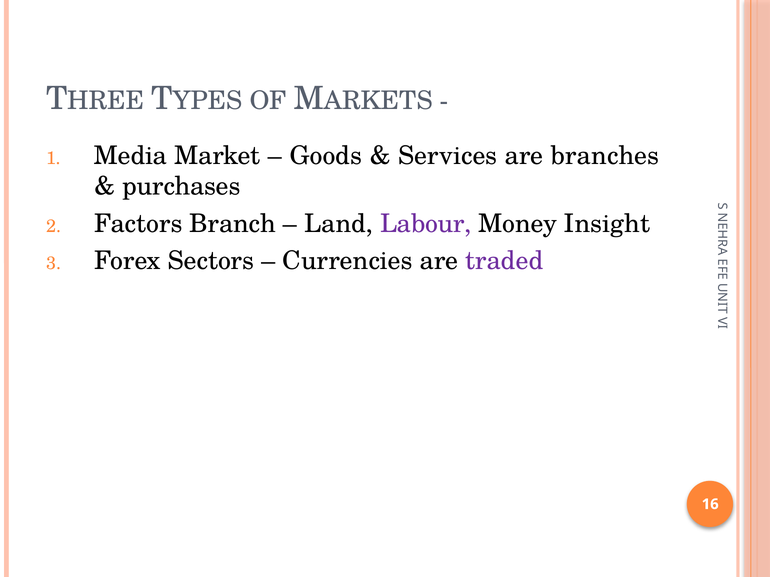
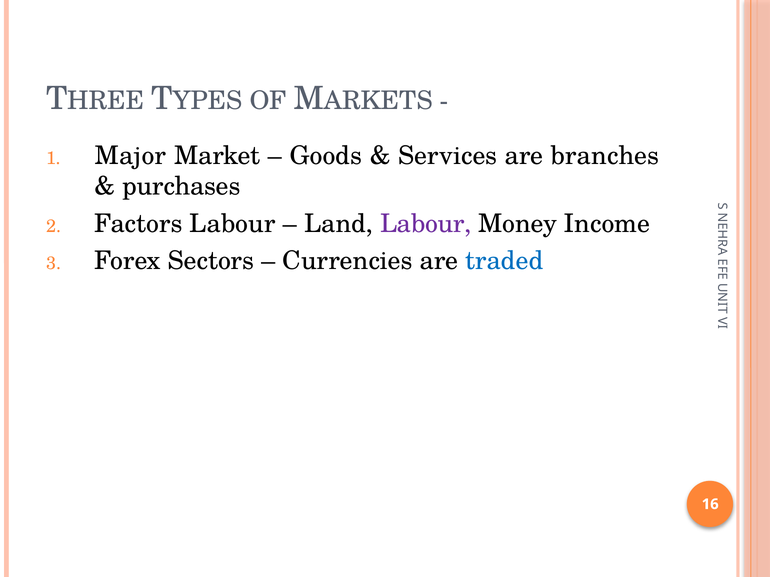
Media: Media -> Major
Factors Branch: Branch -> Labour
Insight: Insight -> Income
traded colour: purple -> blue
